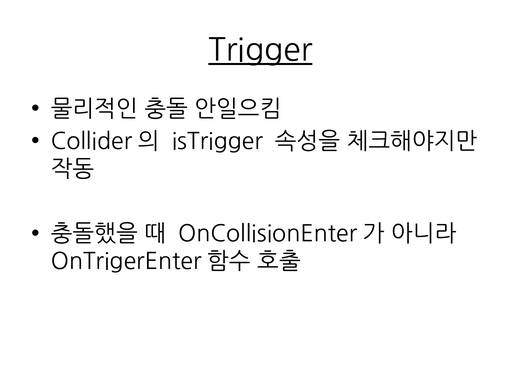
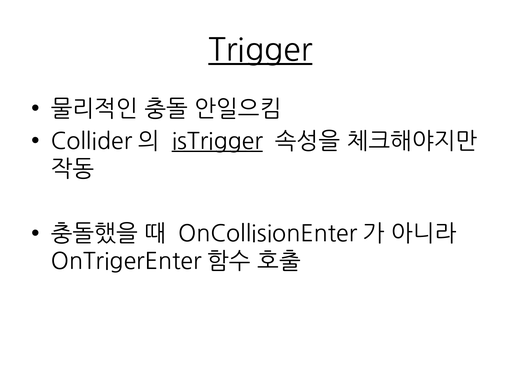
isTrigger underline: none -> present
